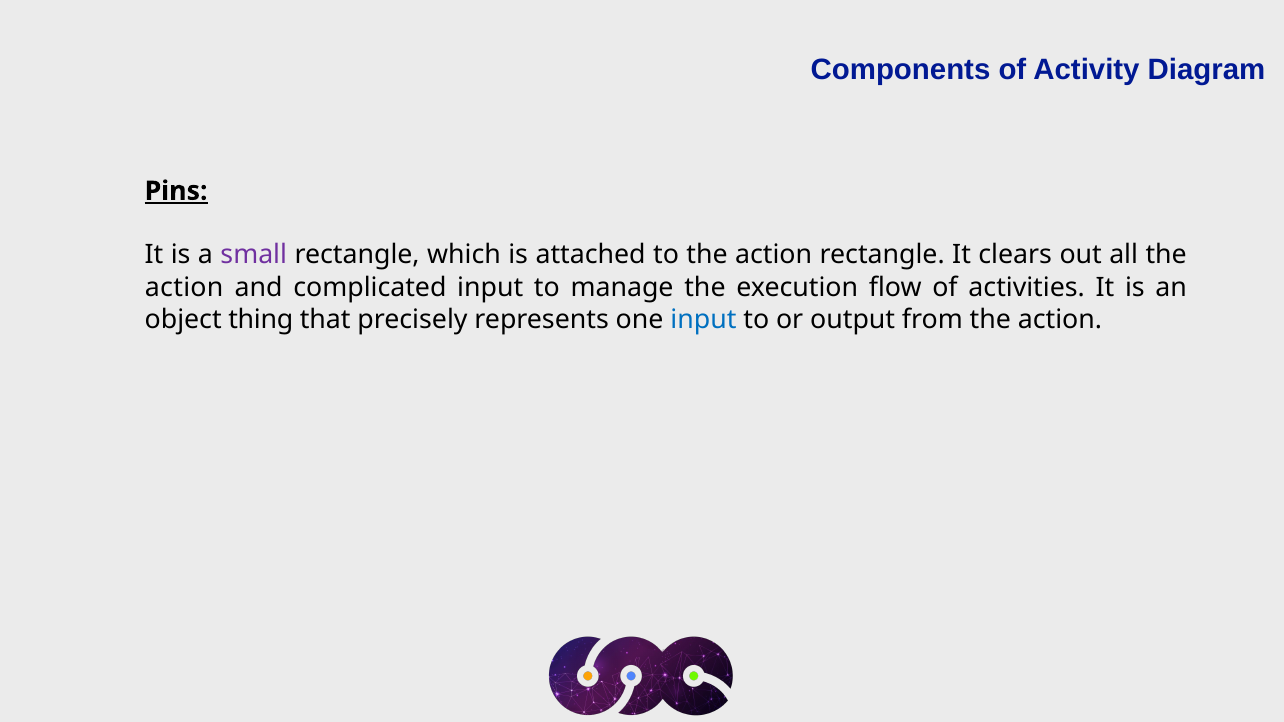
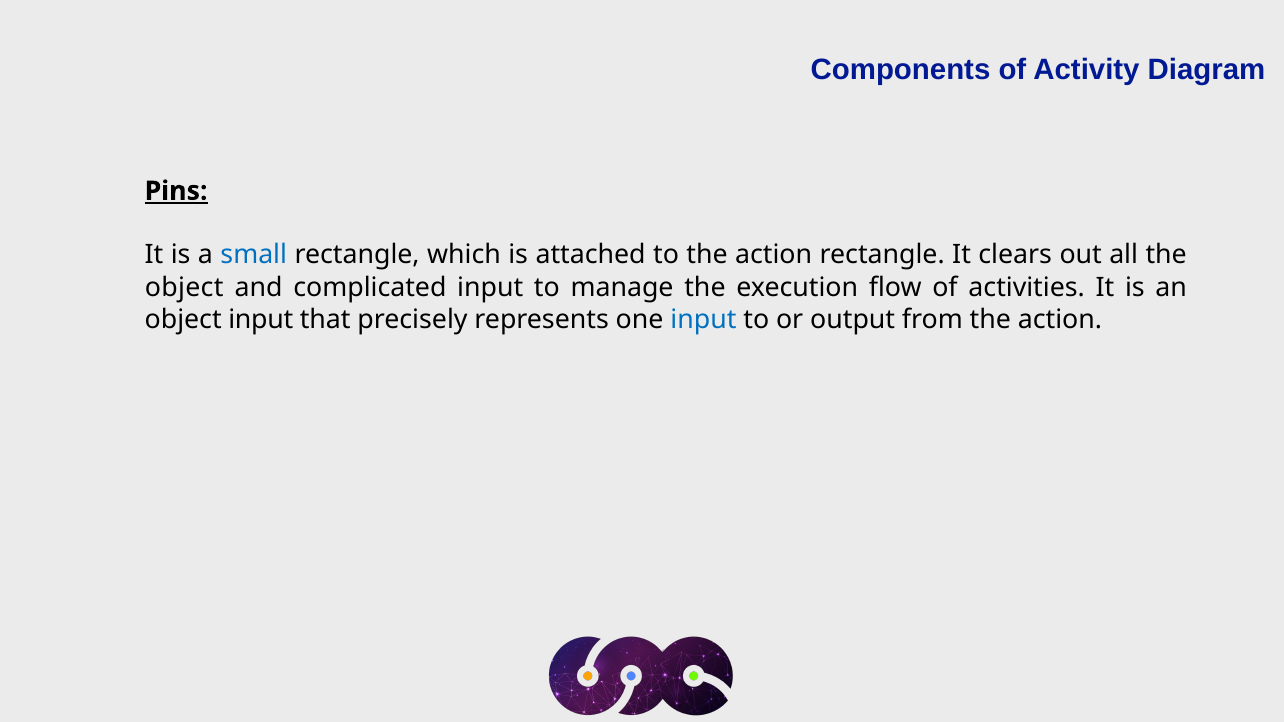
small colour: purple -> blue
action at (184, 287): action -> object
object thing: thing -> input
